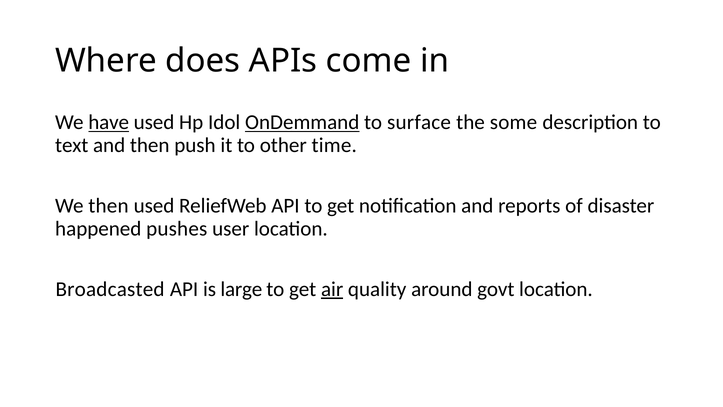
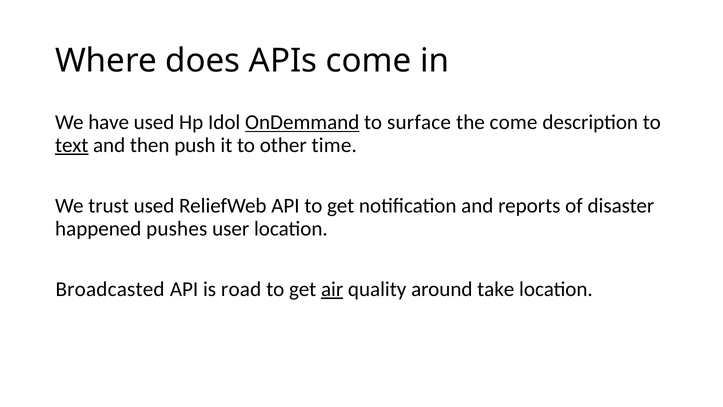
have underline: present -> none
the some: some -> come
text underline: none -> present
We then: then -> trust
large: large -> road
govt: govt -> take
